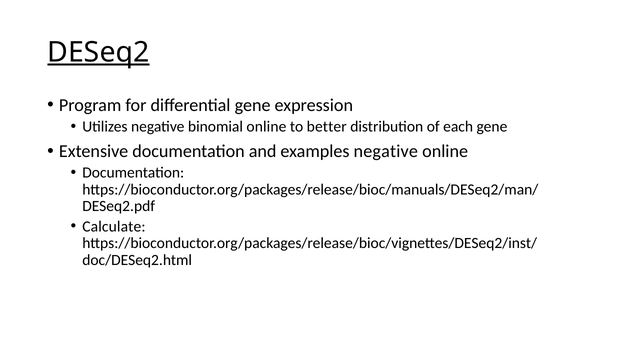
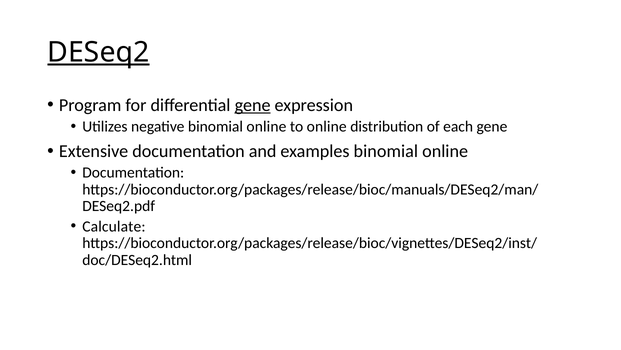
gene at (253, 105) underline: none -> present
to better: better -> online
examples negative: negative -> binomial
